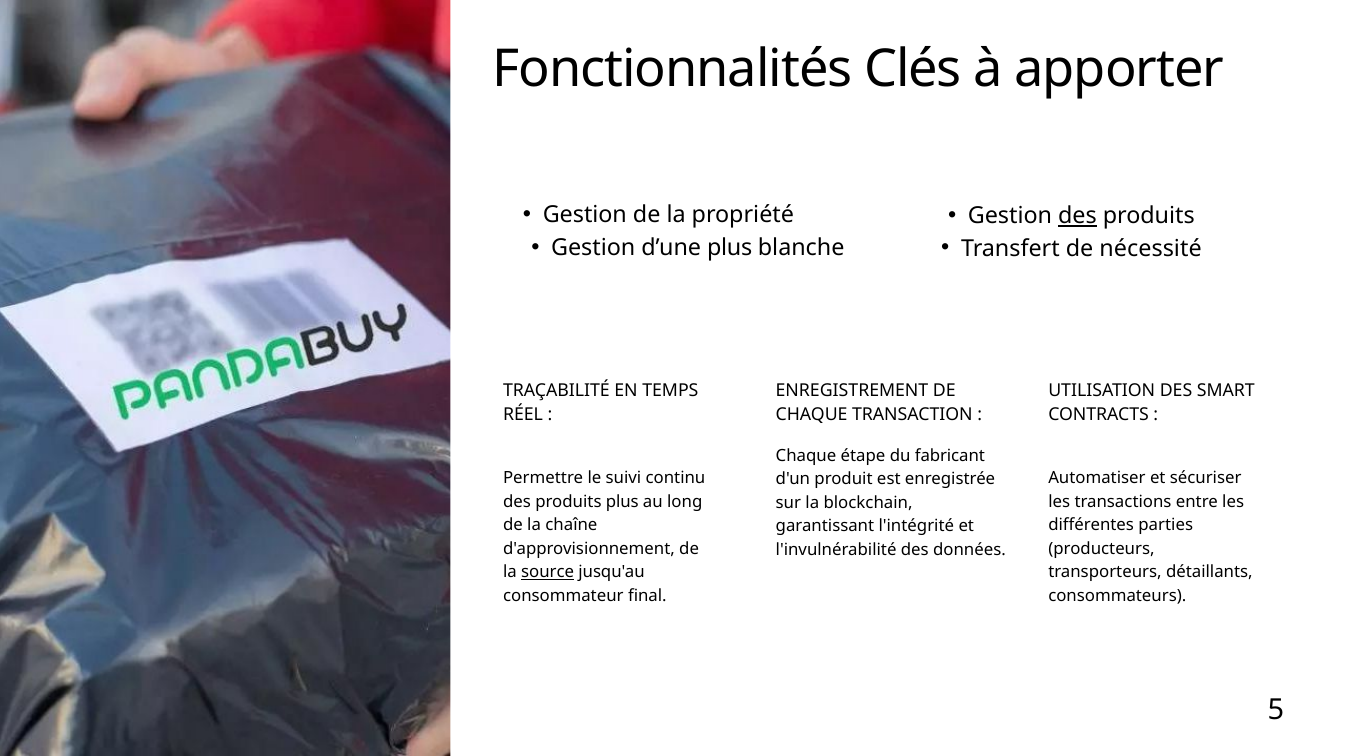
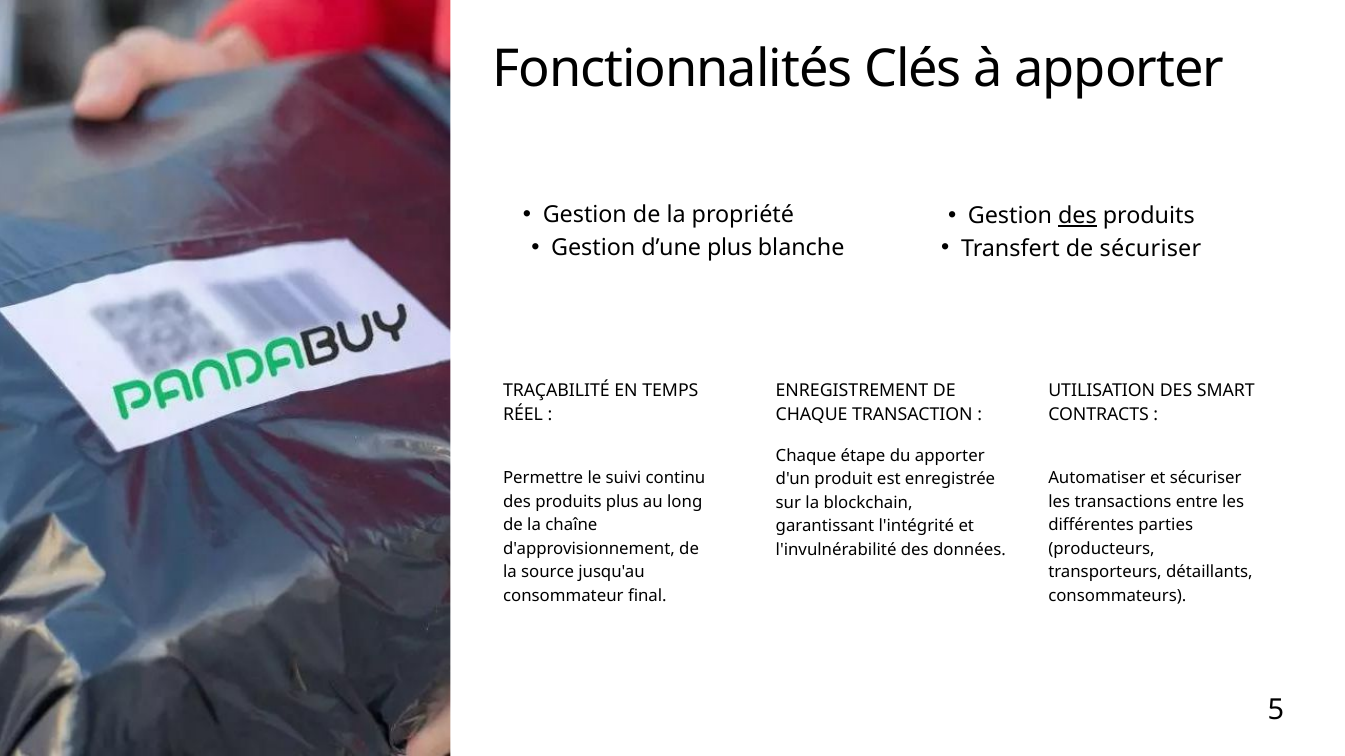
de nécessité: nécessité -> sécuriser
du fabricant: fabricant -> apporter
source underline: present -> none
